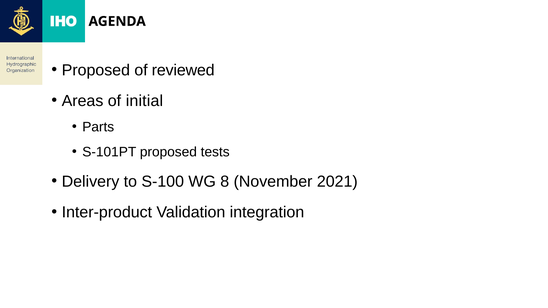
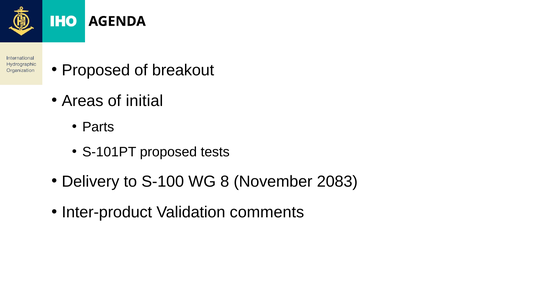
reviewed: reviewed -> breakout
2021: 2021 -> 2083
integration: integration -> comments
